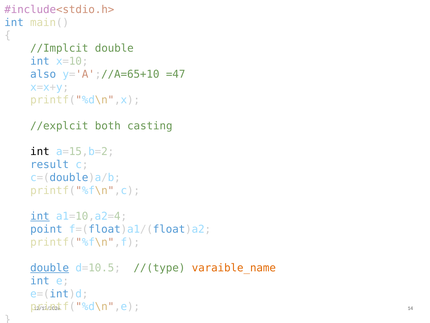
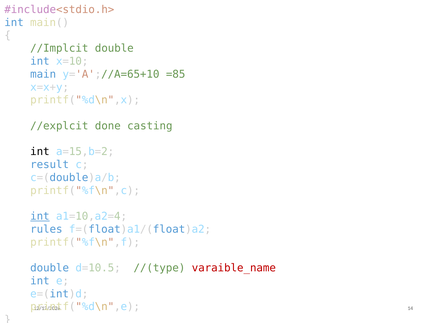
also: also -> main
=47: =47 -> =85
both: both -> done
point: point -> rules
double at (50, 268) underline: present -> none
varaible_name colour: orange -> red
